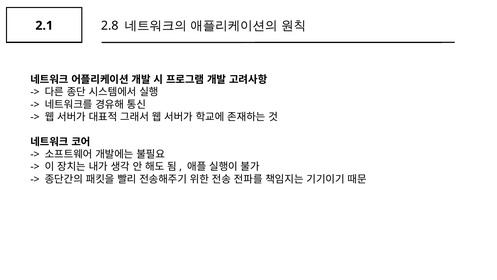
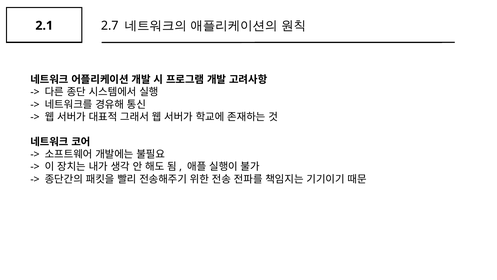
2.8: 2.8 -> 2.7
